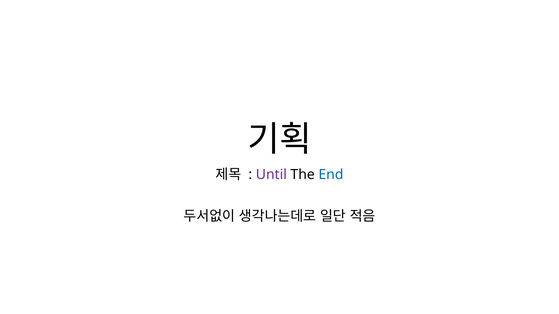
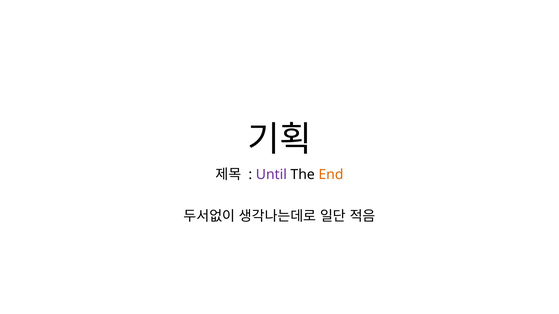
End colour: blue -> orange
